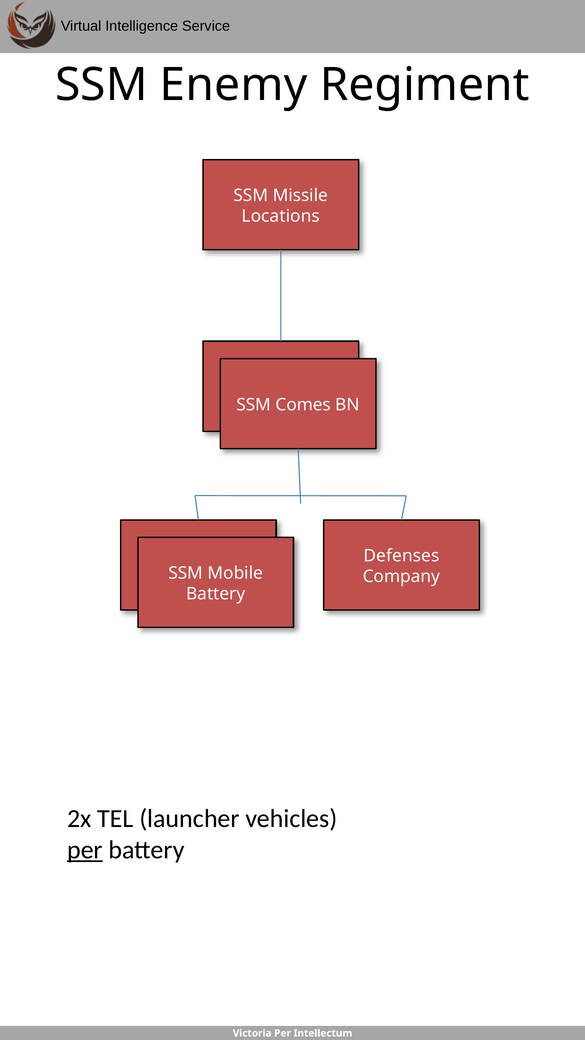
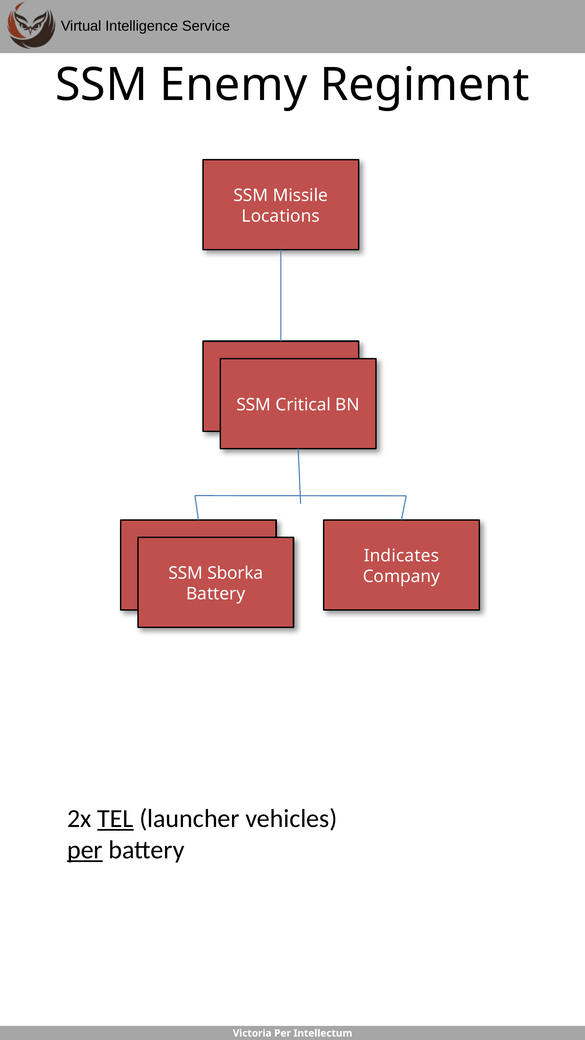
Comes: Comes -> Critical
Defenses: Defenses -> Indicates
Mobile: Mobile -> Sborka
TEL underline: none -> present
